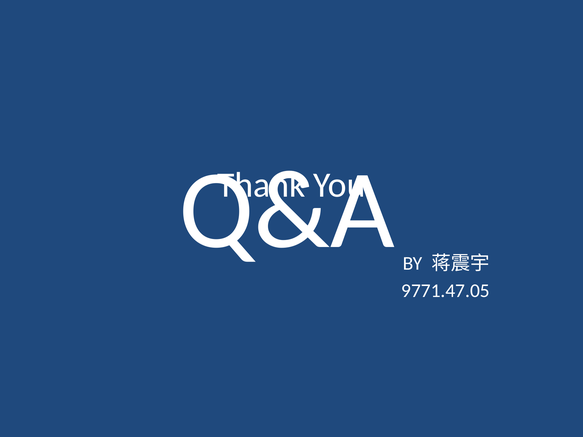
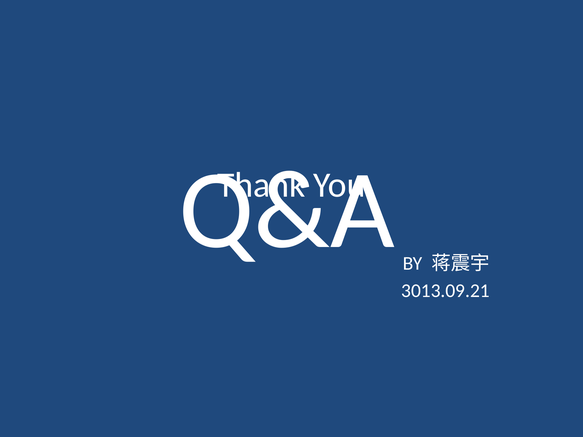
9771.47.05: 9771.47.05 -> 3013.09.21
